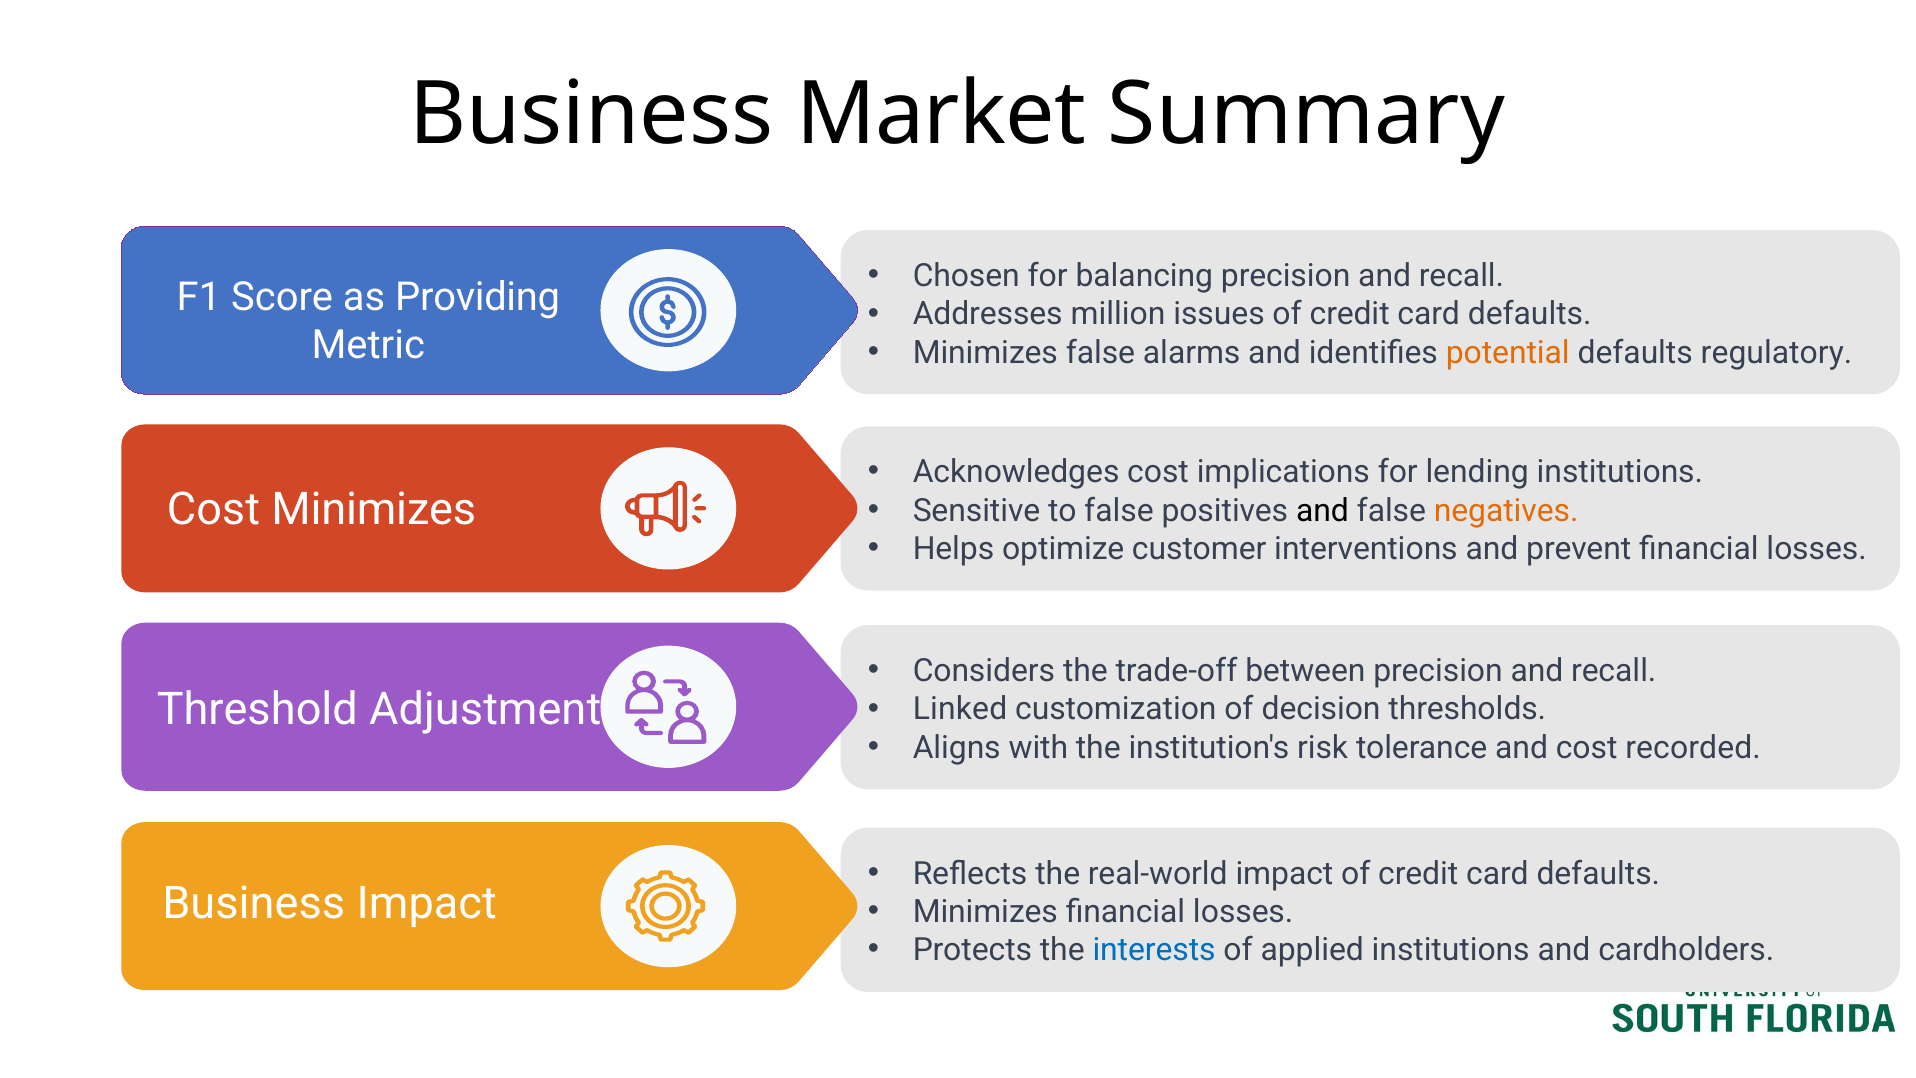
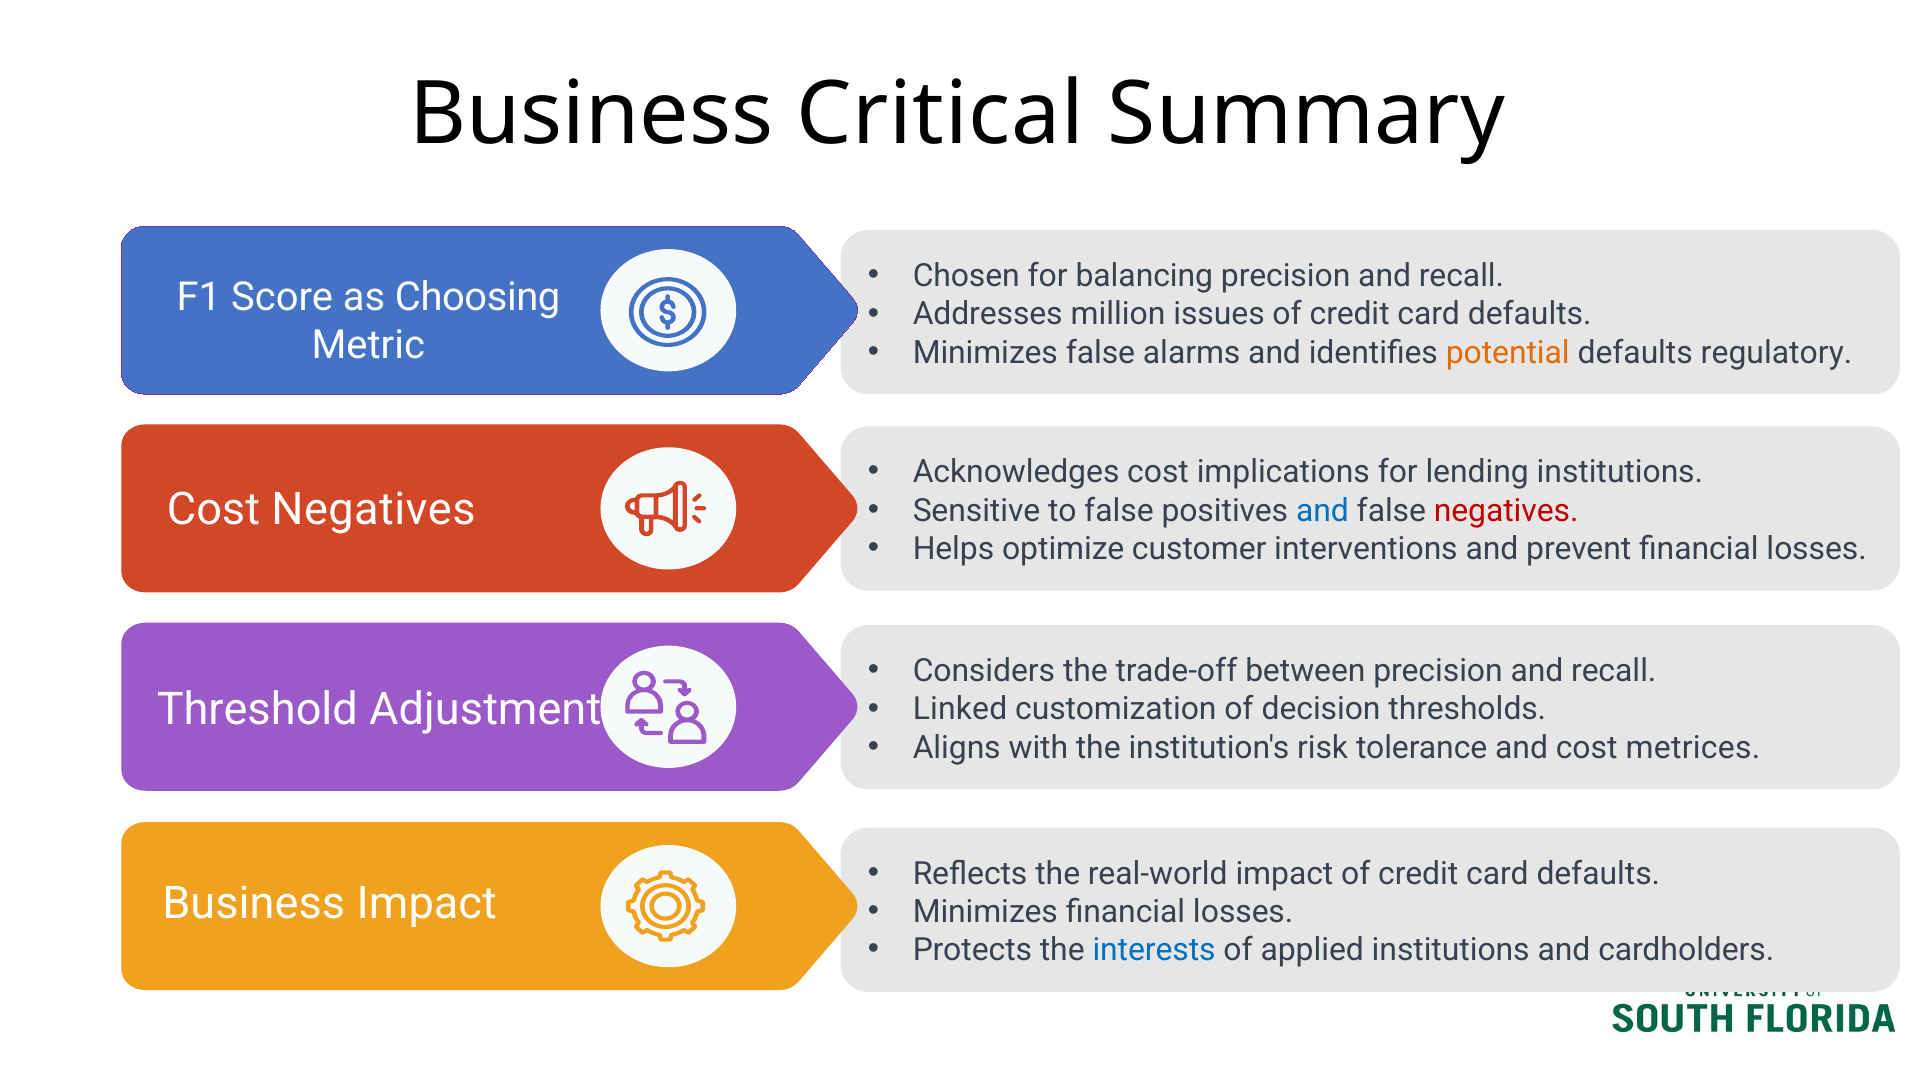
Market: Market -> Critical
Providing: Providing -> Choosing
Cost Minimizes: Minimizes -> Negatives
and at (1322, 511) colour: black -> blue
negatives at (1506, 511) colour: orange -> red
recorded: recorded -> metrices
